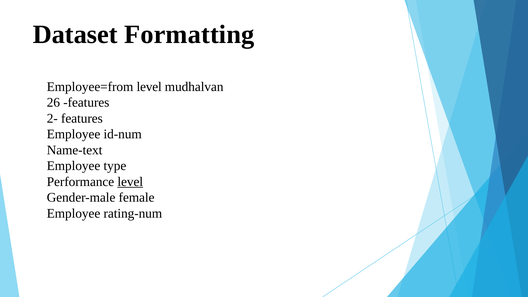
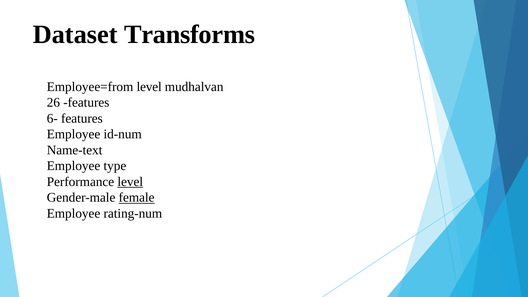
Formatting: Formatting -> Transforms
2-: 2- -> 6-
female underline: none -> present
